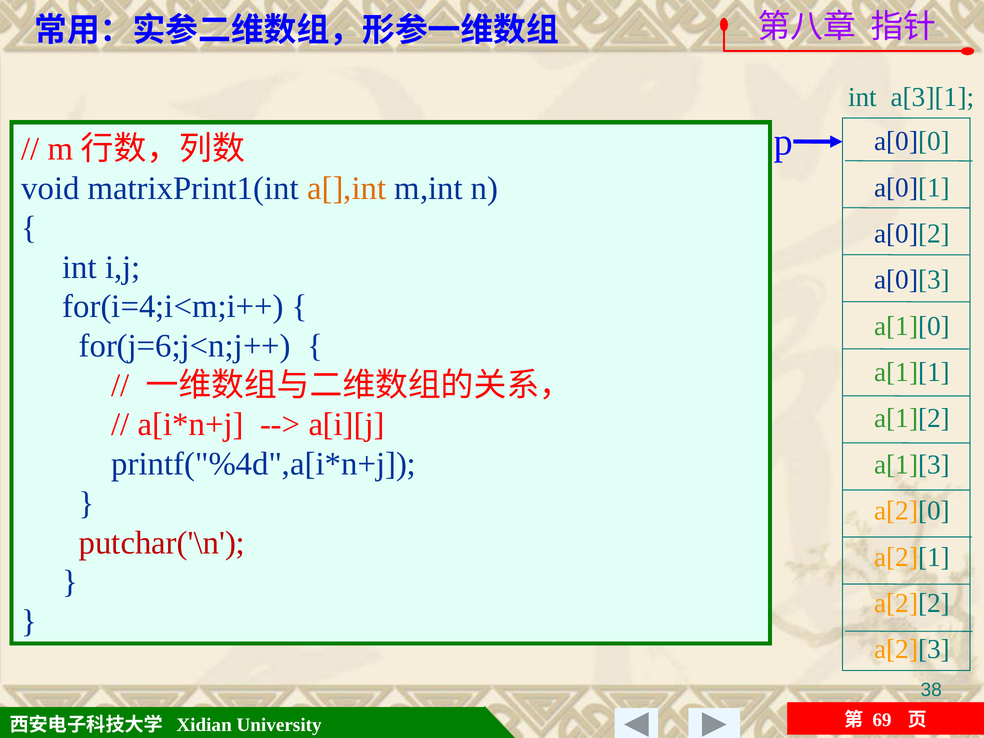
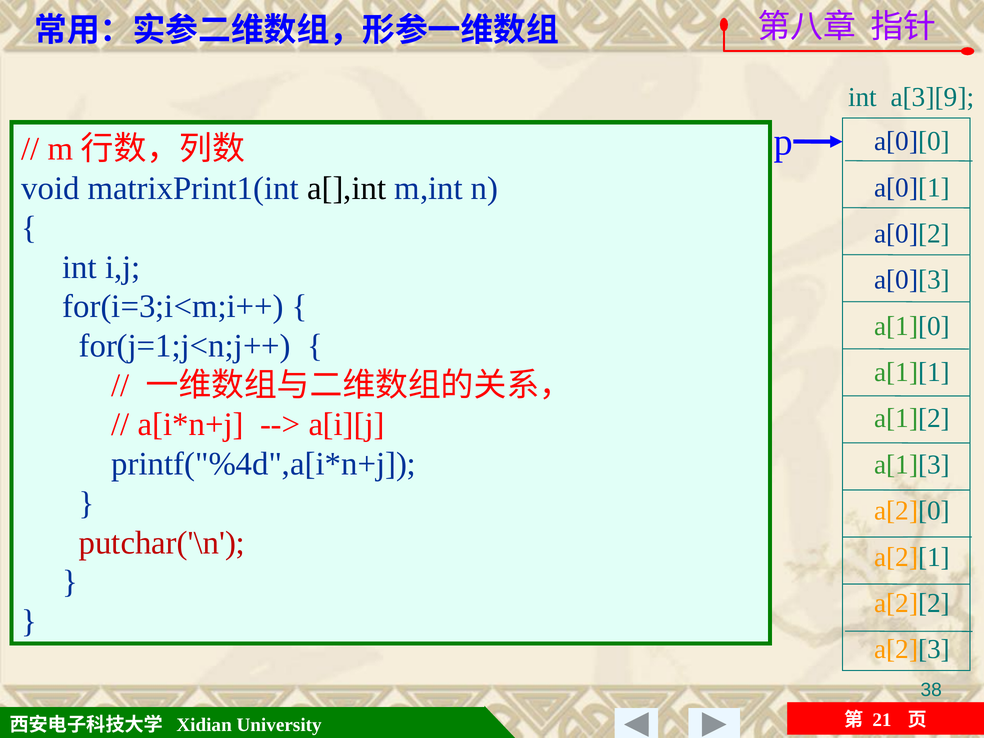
a[3][1: a[3][1 -> a[3][9
a[],int colour: orange -> black
for(i=4;i<m;i++: for(i=4;i<m;i++ -> for(i=3;i<m;i++
for(j=6;j<n;j++: for(j=6;j<n;j++ -> for(j=1;j<n;j++
69: 69 -> 21
